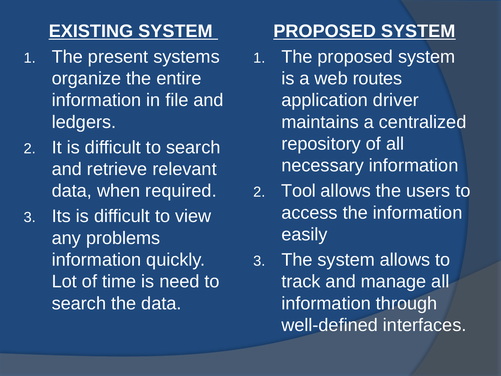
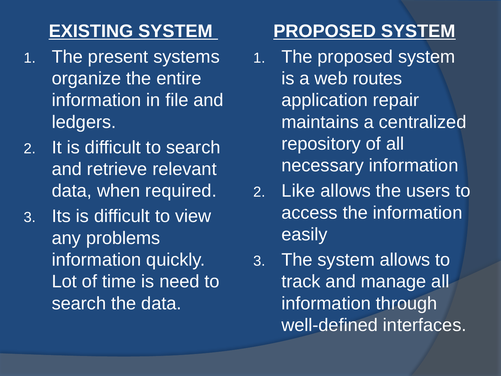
driver: driver -> repair
Tool: Tool -> Like
